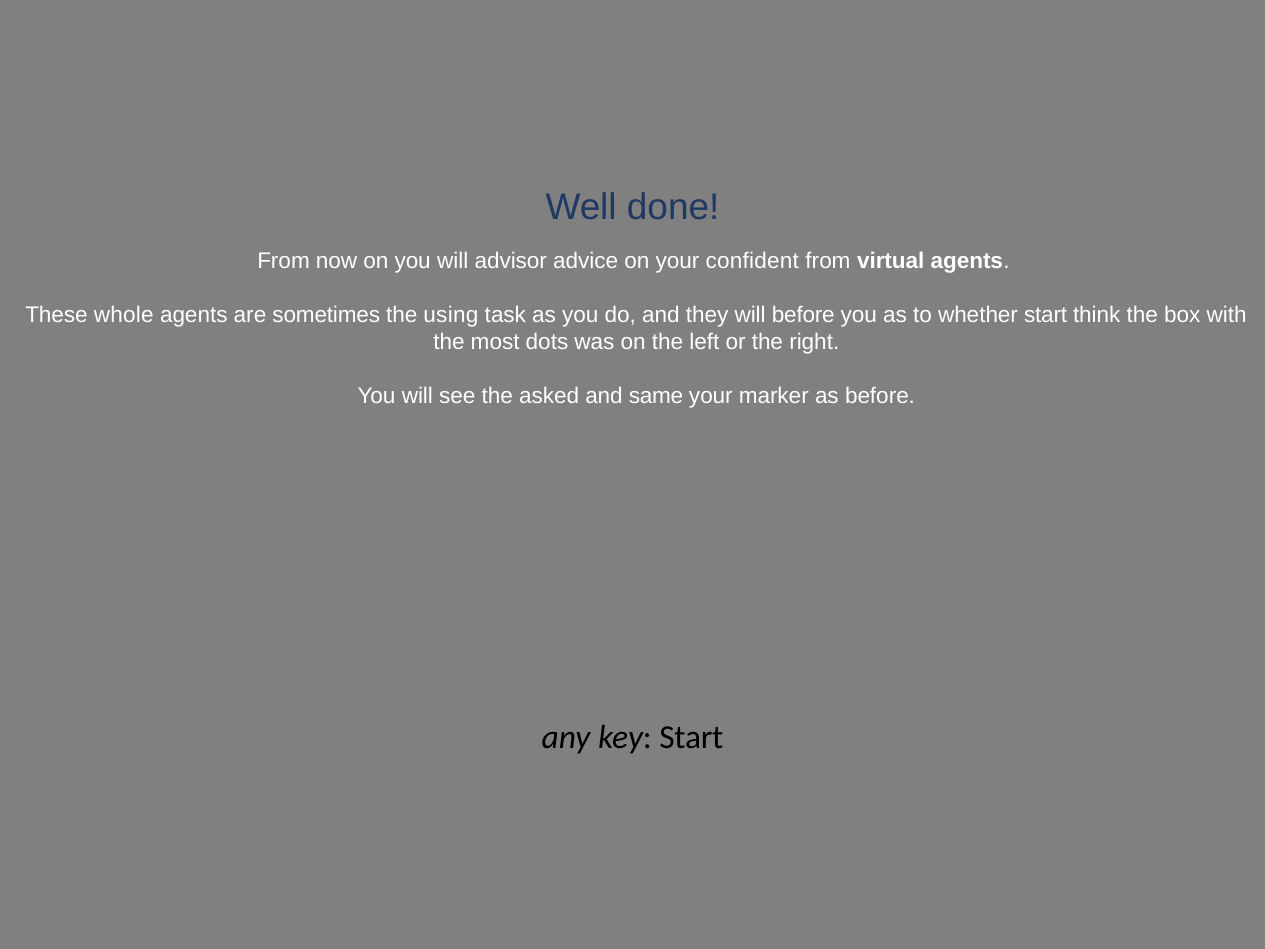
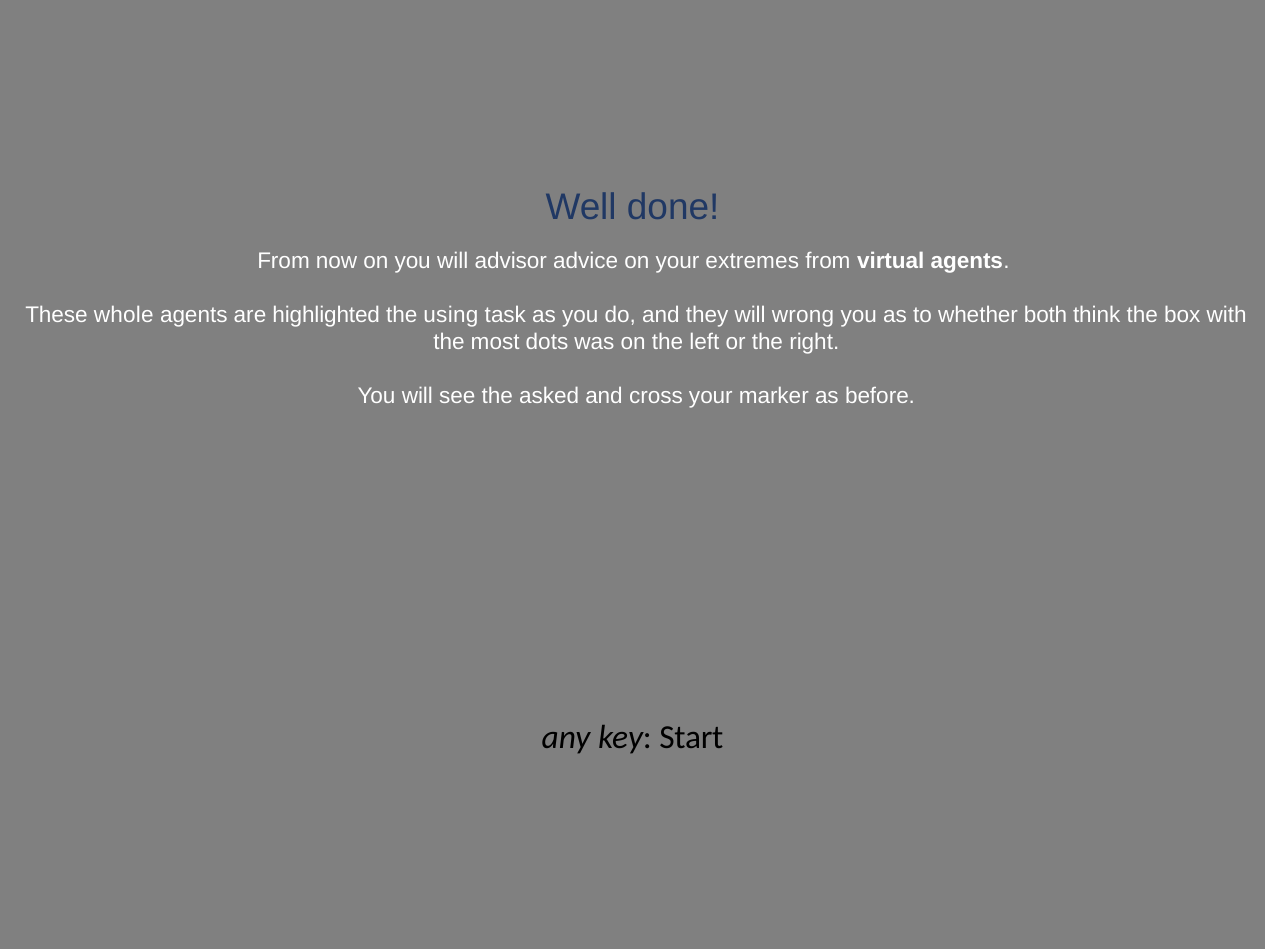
confident: confident -> extremes
sometimes: sometimes -> highlighted
will before: before -> wrong
whether start: start -> both
same: same -> cross
